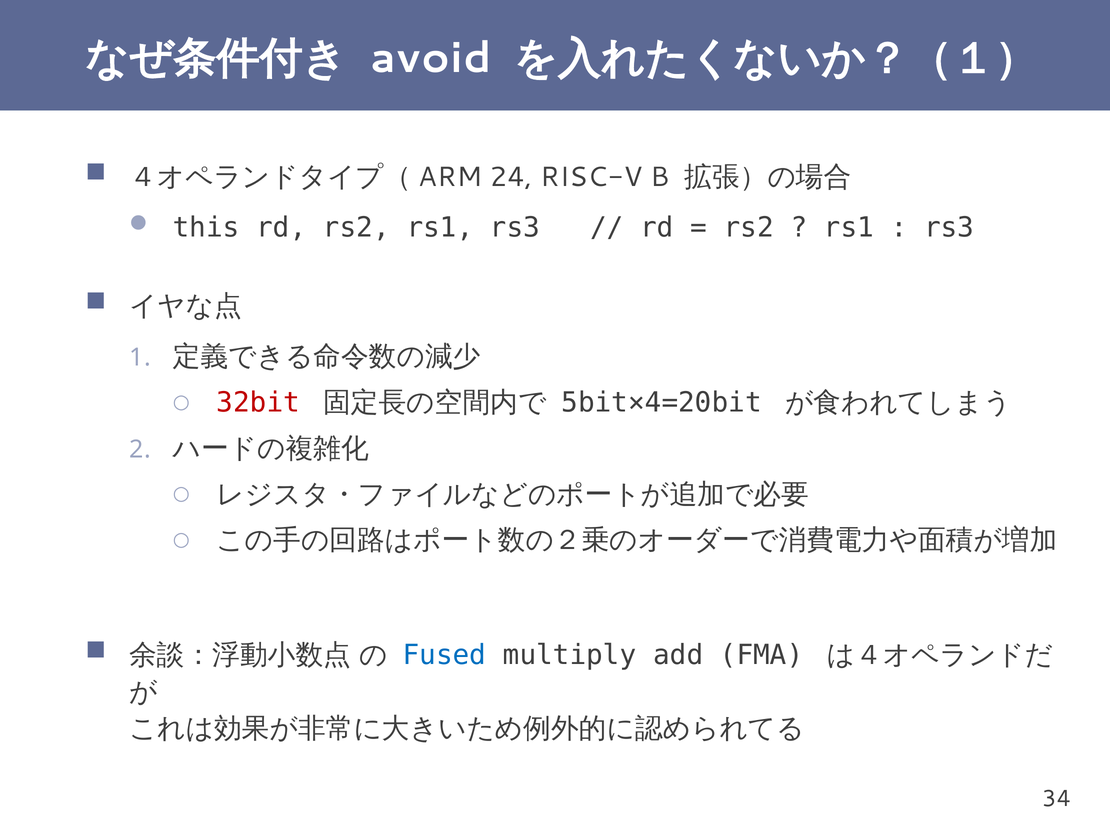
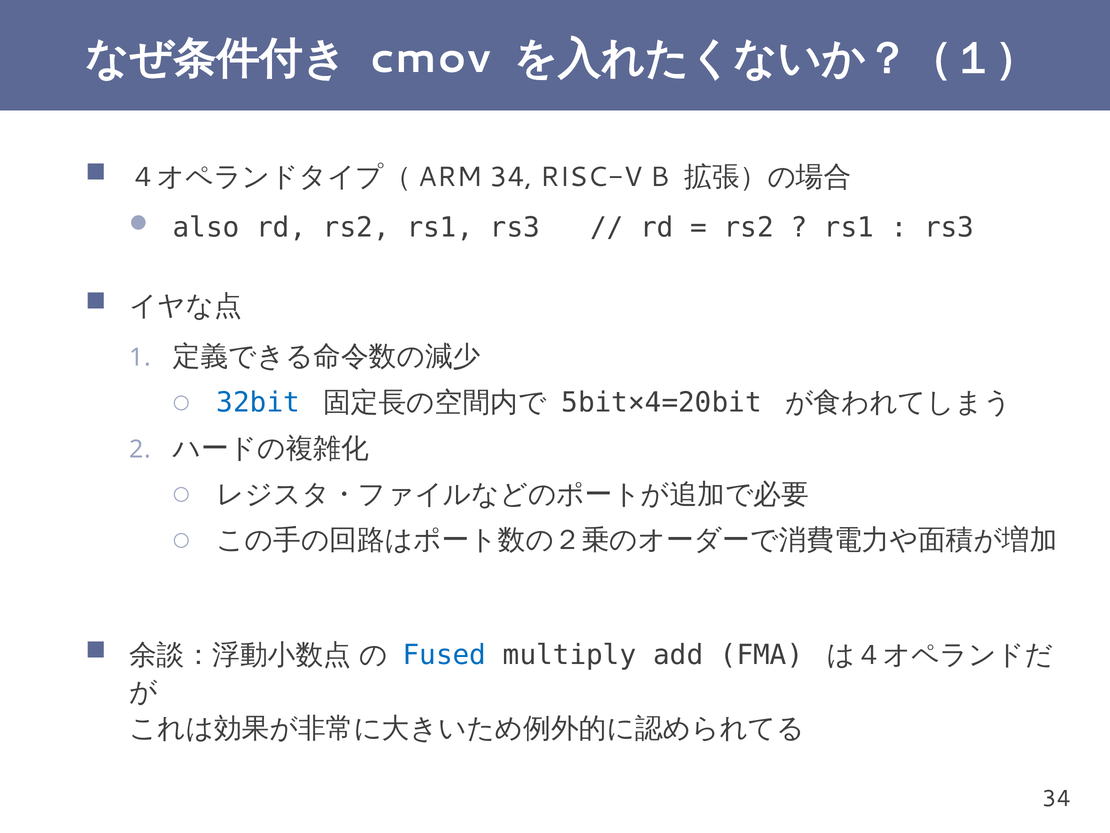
avoid: avoid -> cmov
24 at (511, 177): 24 -> 34
this: this -> also
32bit colour: red -> blue
